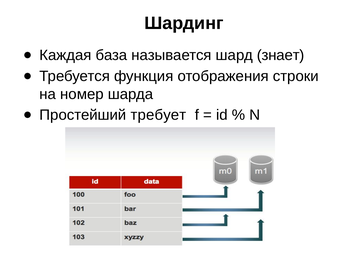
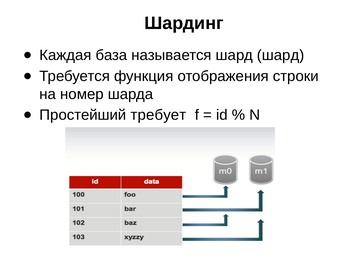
шард знает: знает -> шард
